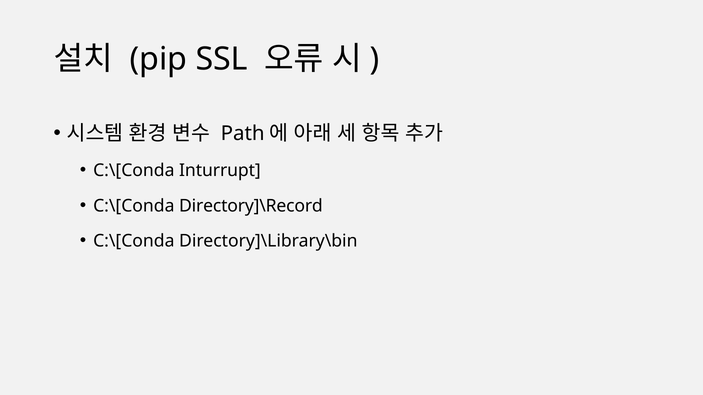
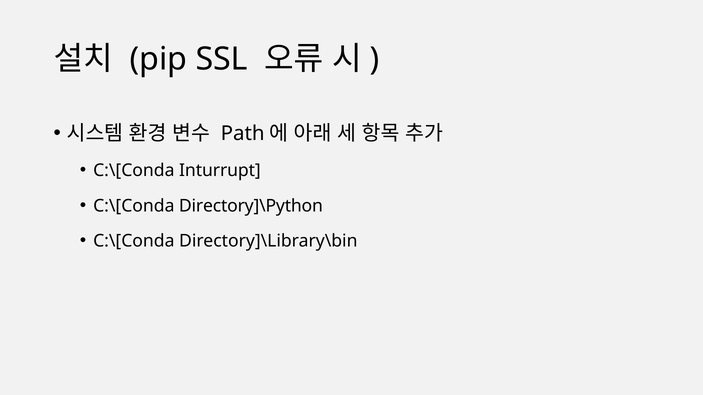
Directory]\Record: Directory]\Record -> Directory]\Python
